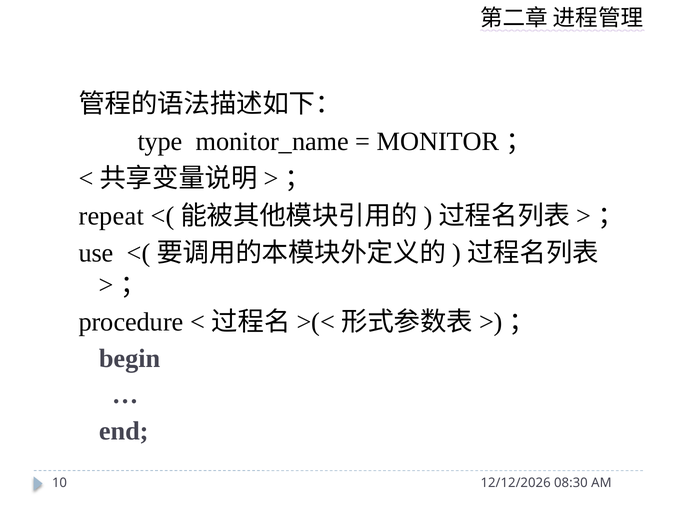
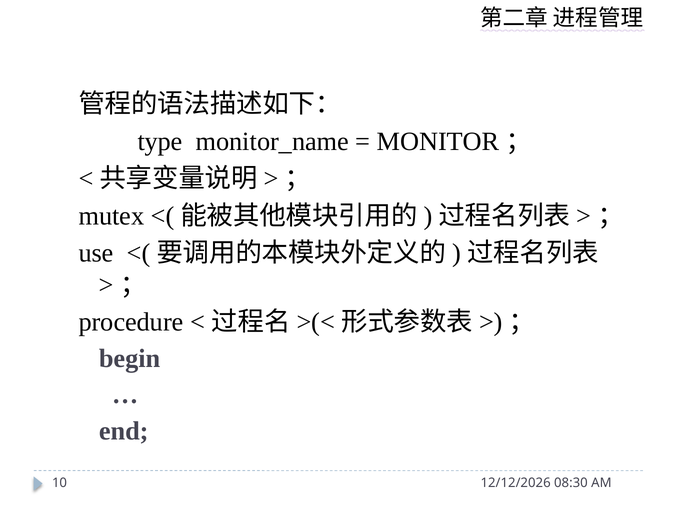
repeat: repeat -> mutex
